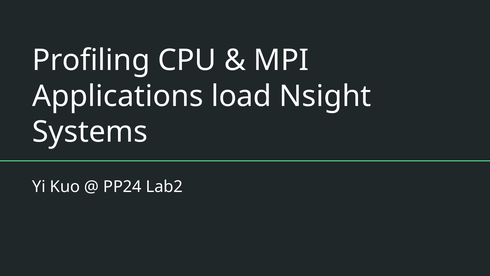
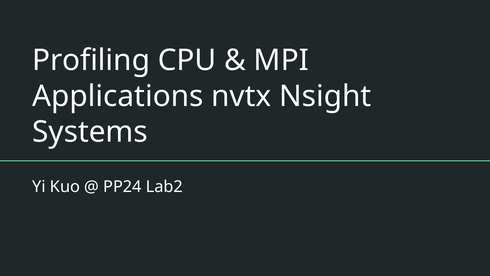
load: load -> nvtx
